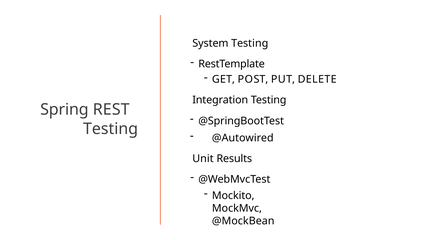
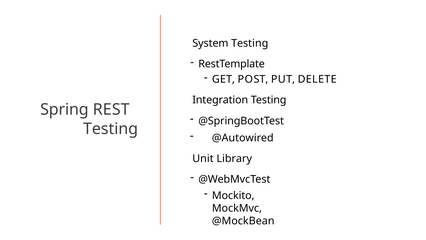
Results: Results -> Library
